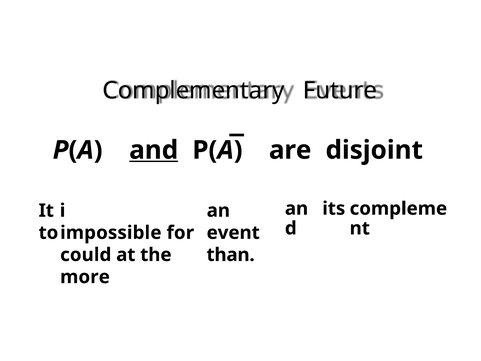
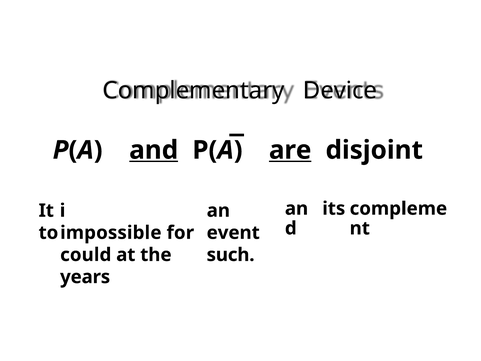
Future: Future -> Device
are underline: none -> present
than: than -> such
more: more -> years
